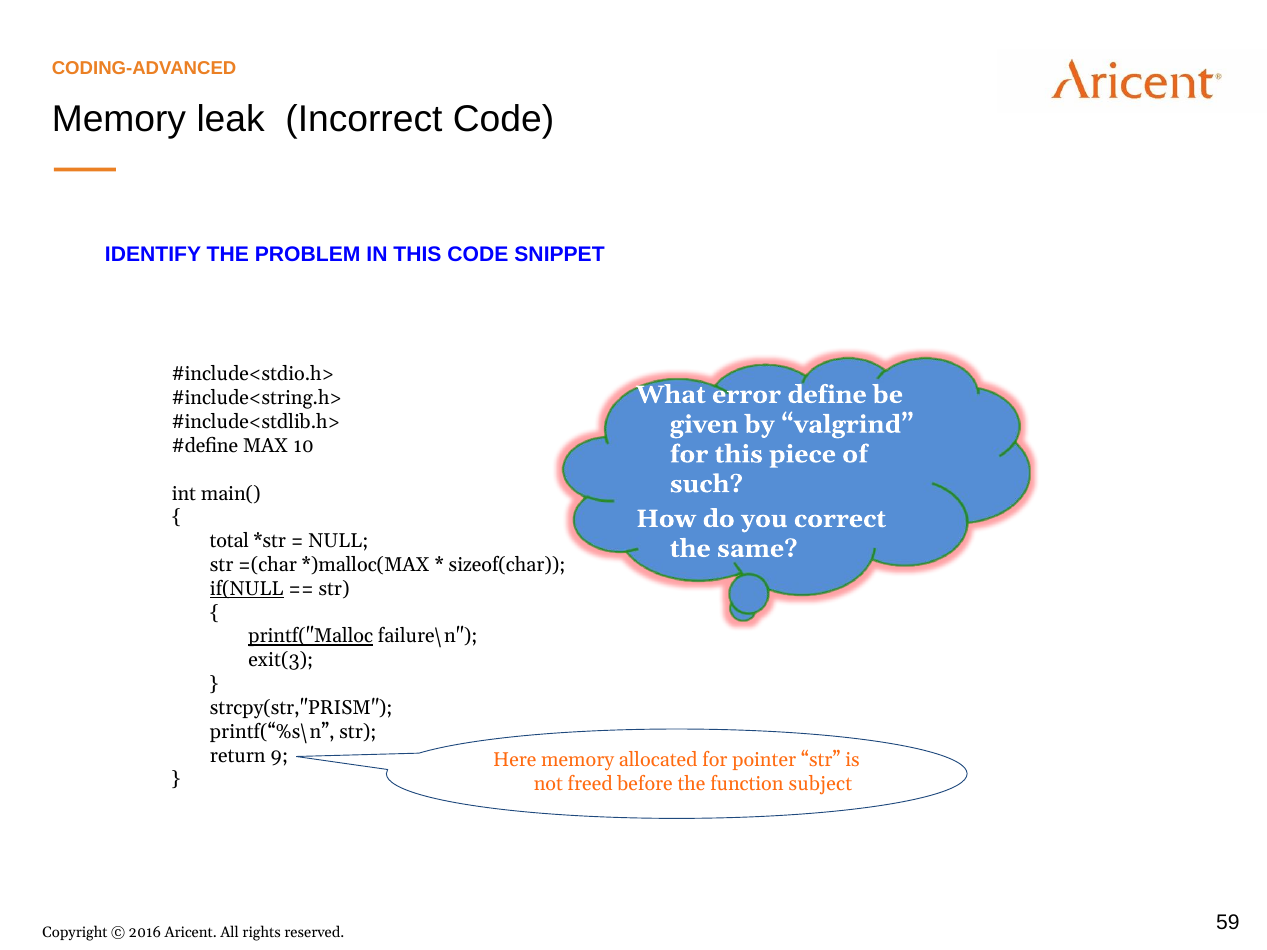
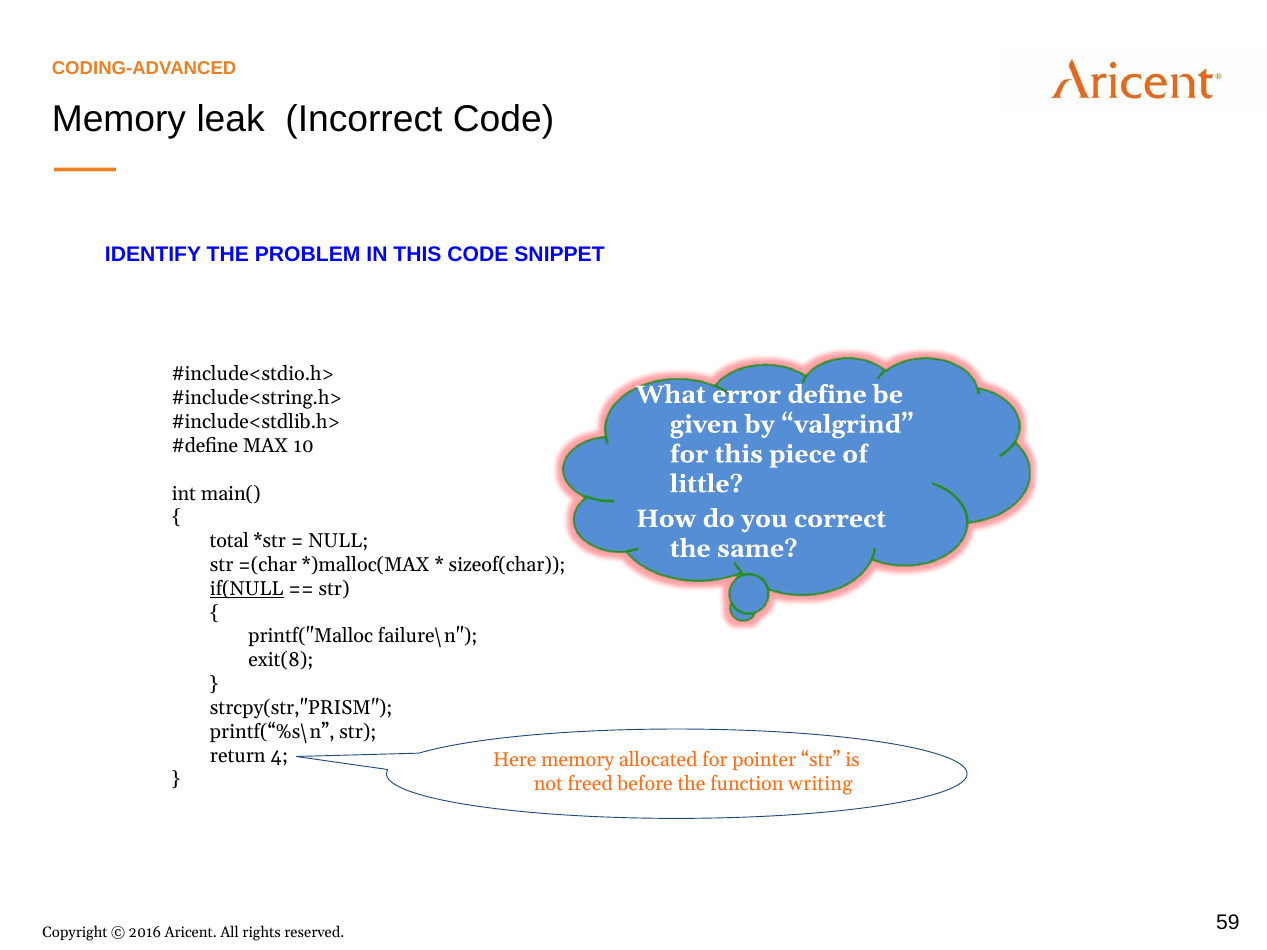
such: such -> little
printf("Malloc underline: present -> none
exit(3: exit(3 -> exit(8
9: 9 -> 4
subject: subject -> writing
